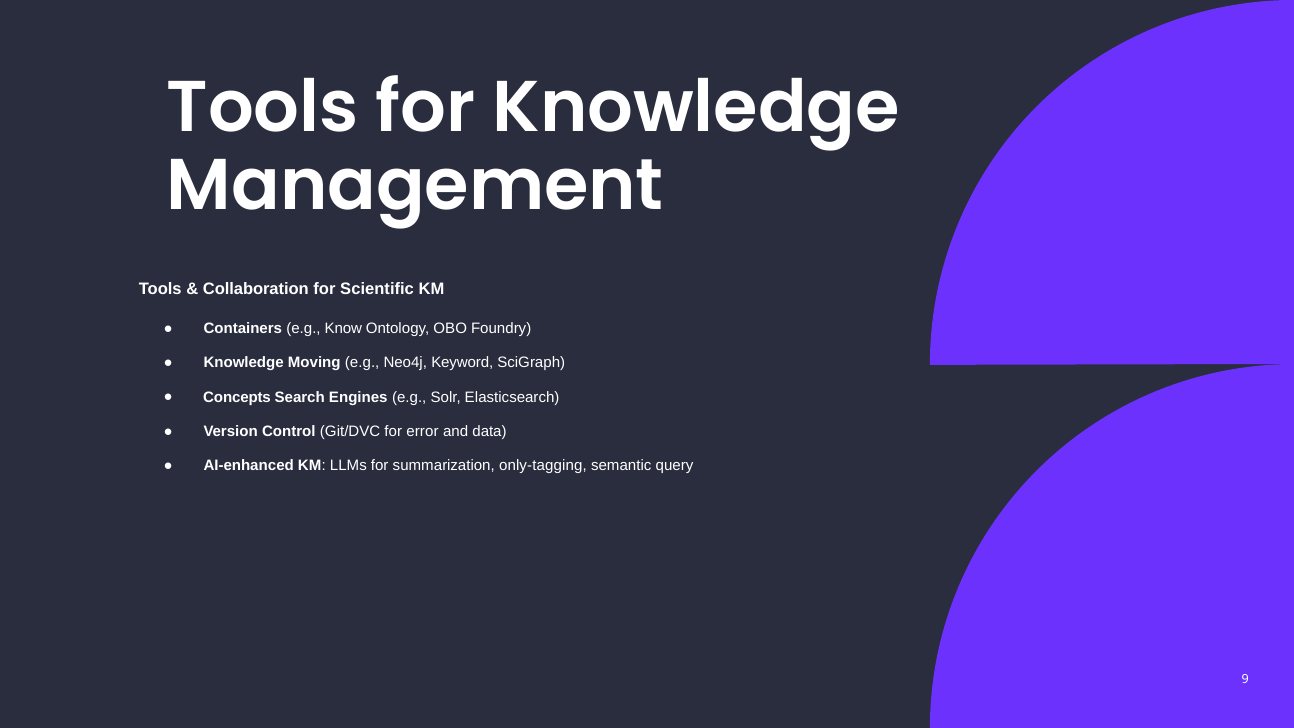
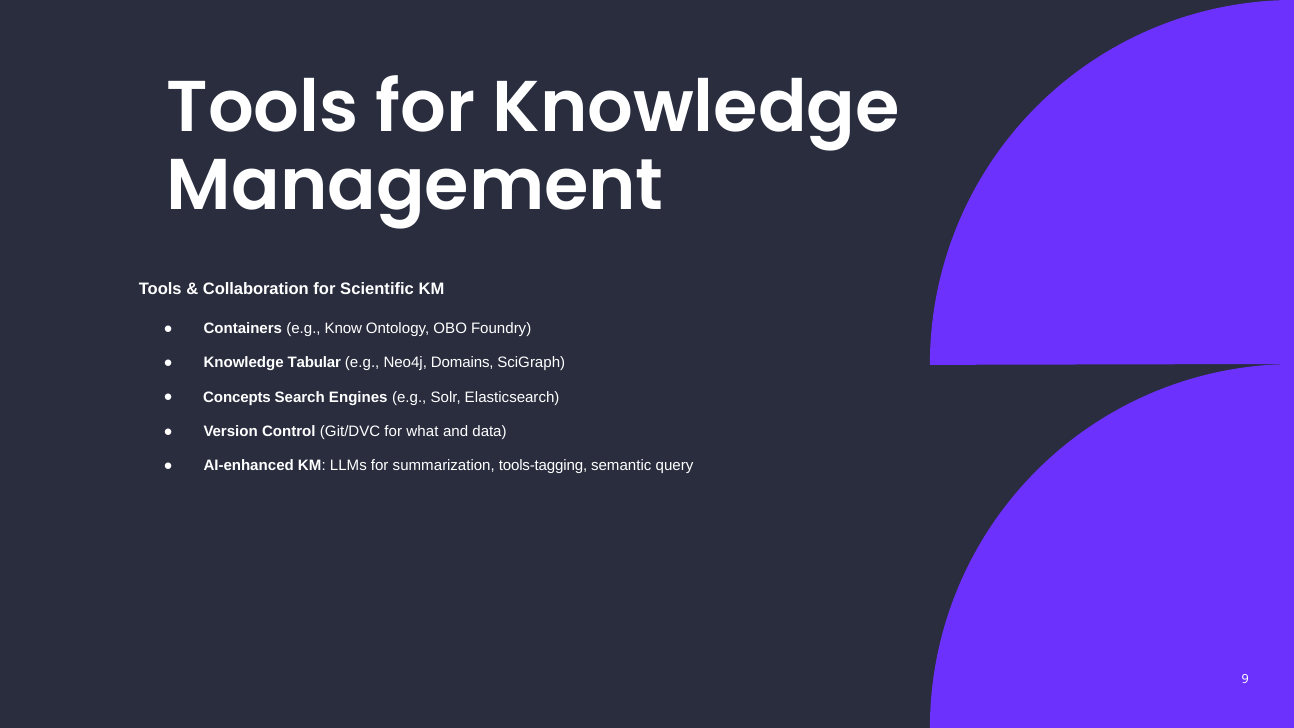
Moving: Moving -> Tabular
Keyword: Keyword -> Domains
error: error -> what
only-tagging: only-tagging -> tools-tagging
